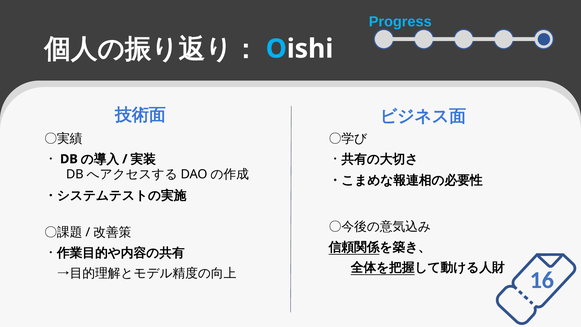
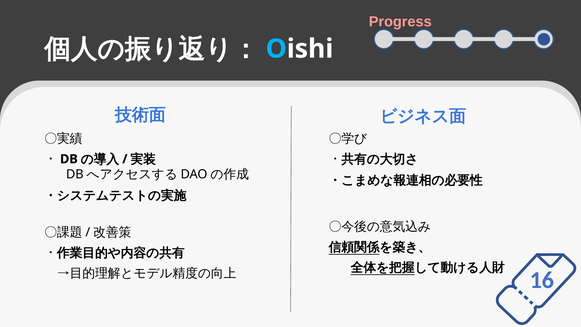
Progress colour: light blue -> pink
